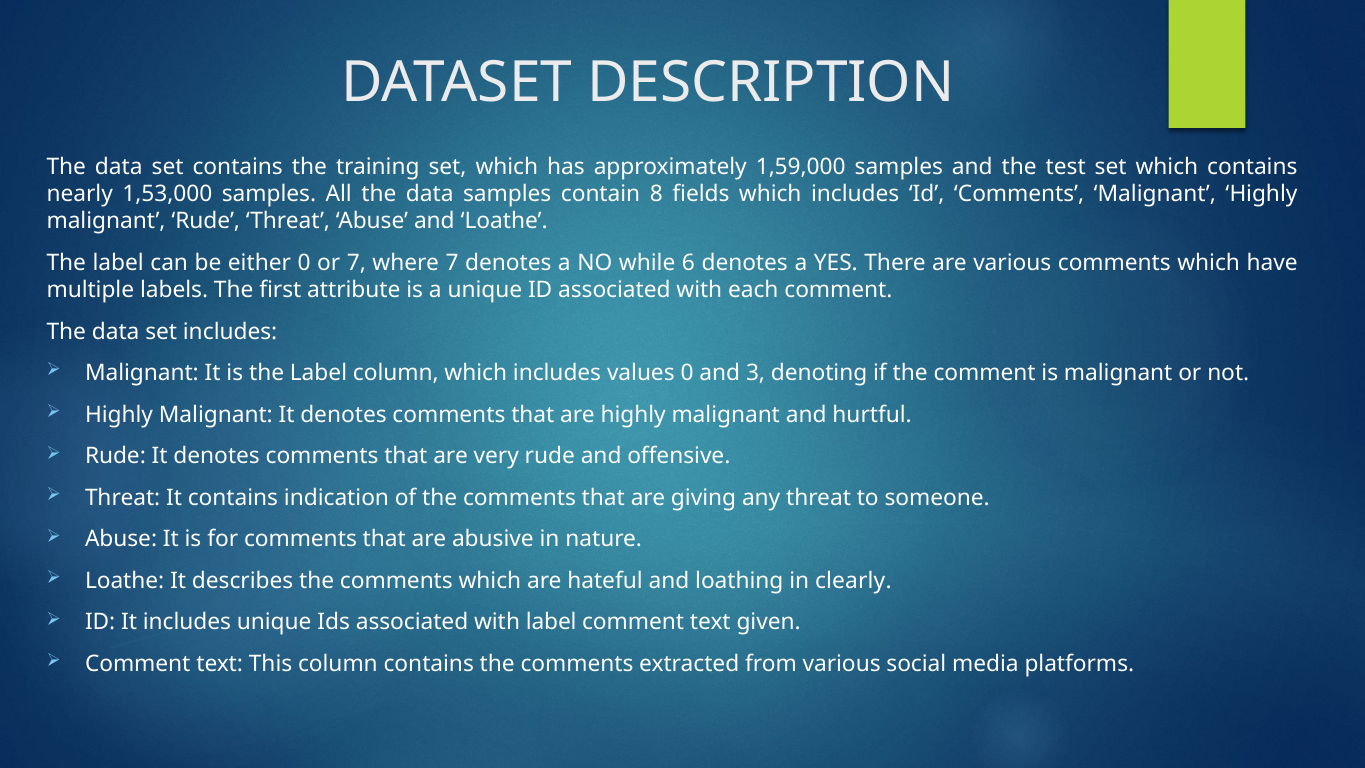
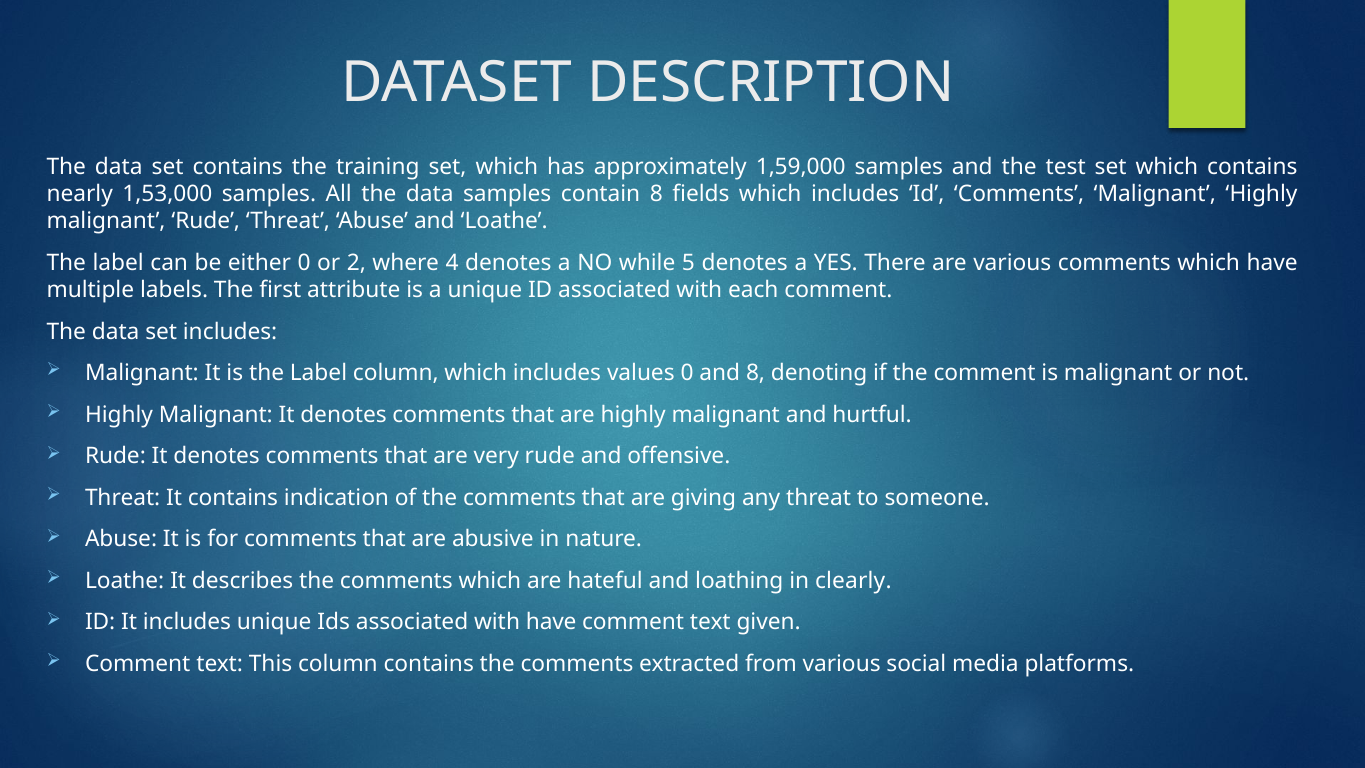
or 7: 7 -> 2
where 7: 7 -> 4
6: 6 -> 5
and 3: 3 -> 8
with label: label -> have
